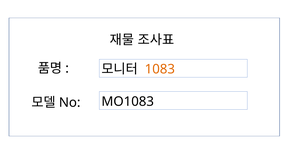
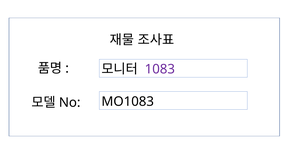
1083 colour: orange -> purple
